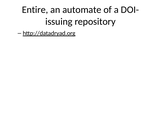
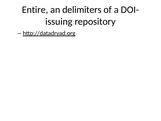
automate: automate -> delimiters
